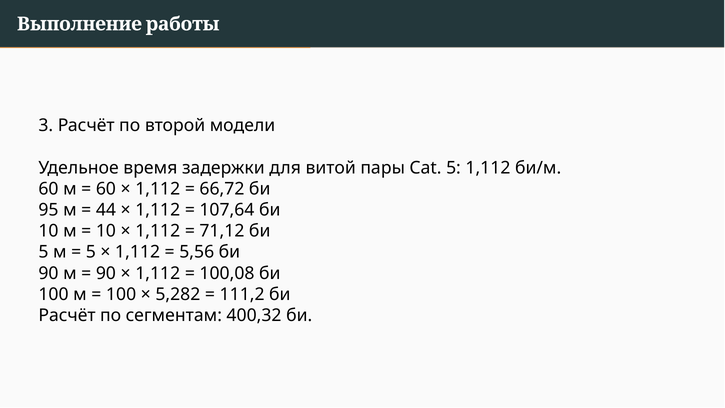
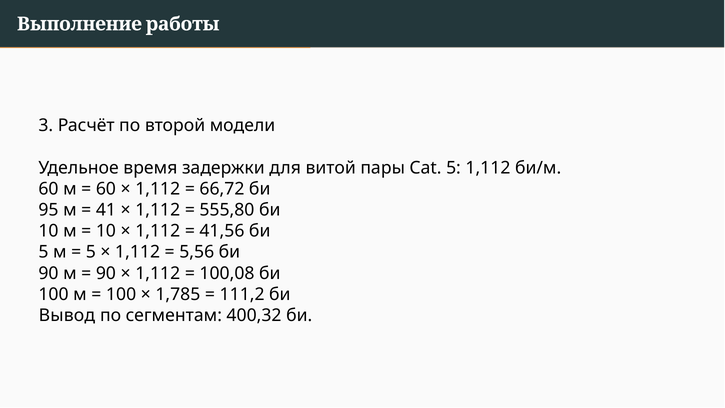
44: 44 -> 41
107,64: 107,64 -> 555,80
71,12: 71,12 -> 41,56
5,282: 5,282 -> 1,785
Расчёт at (67, 315): Расчёт -> Вывод
